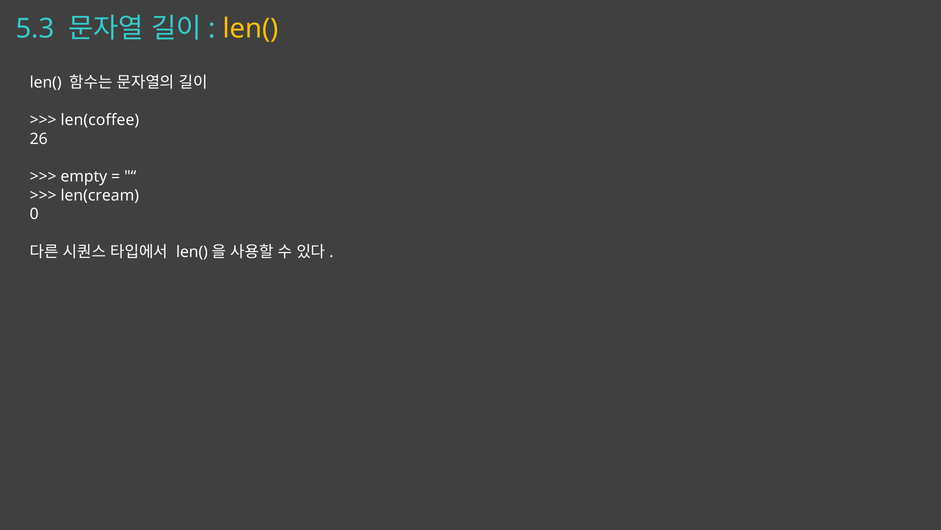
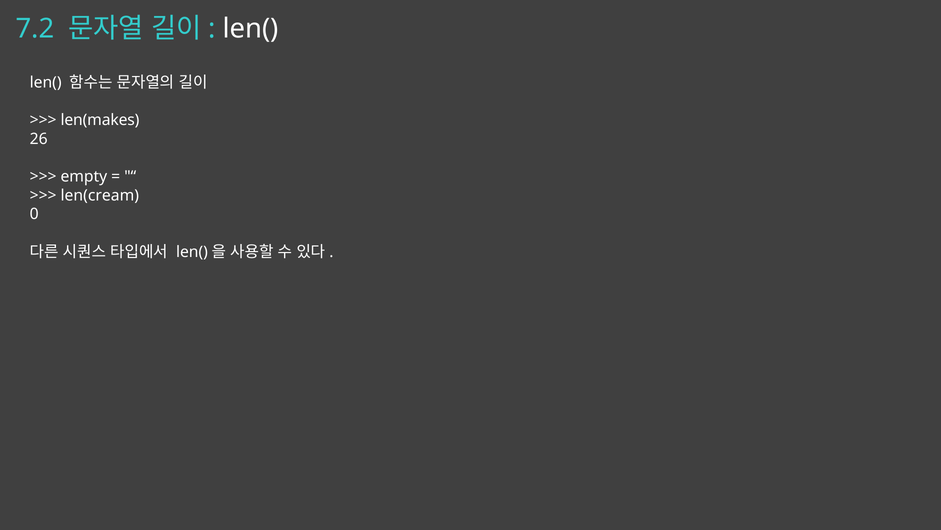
5.3: 5.3 -> 7.2
len( at (251, 29) colour: yellow -> white
len(coffee: len(coffee -> len(makes
